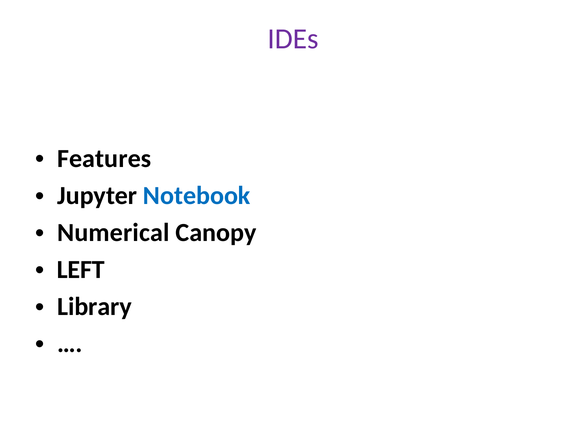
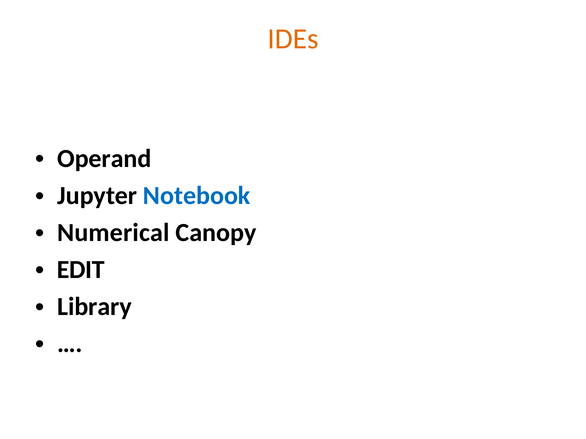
IDEs colour: purple -> orange
Features: Features -> Operand
LEFT: LEFT -> EDIT
